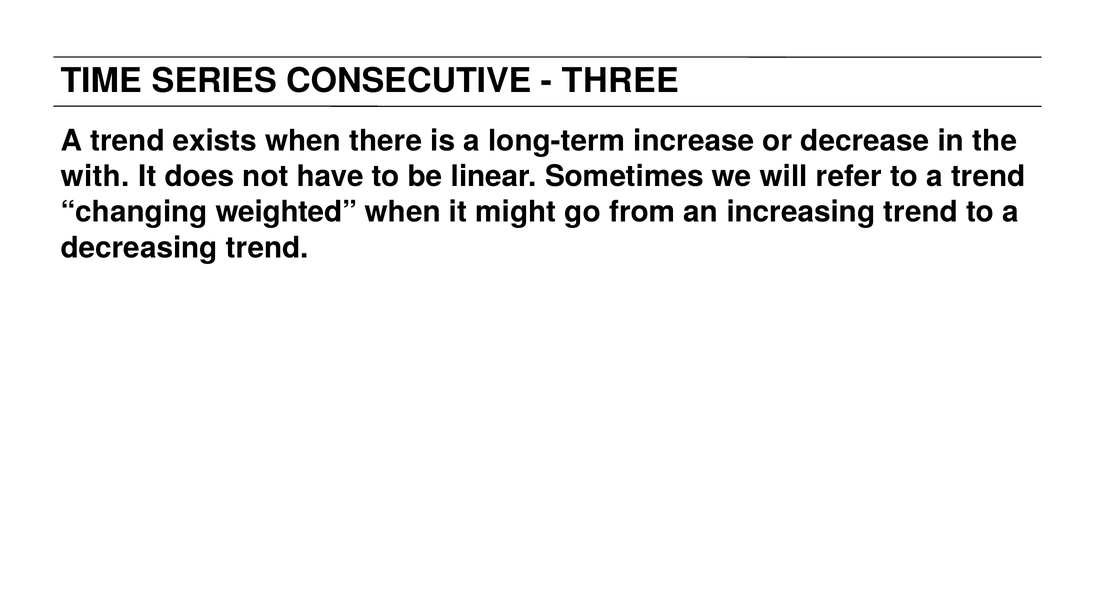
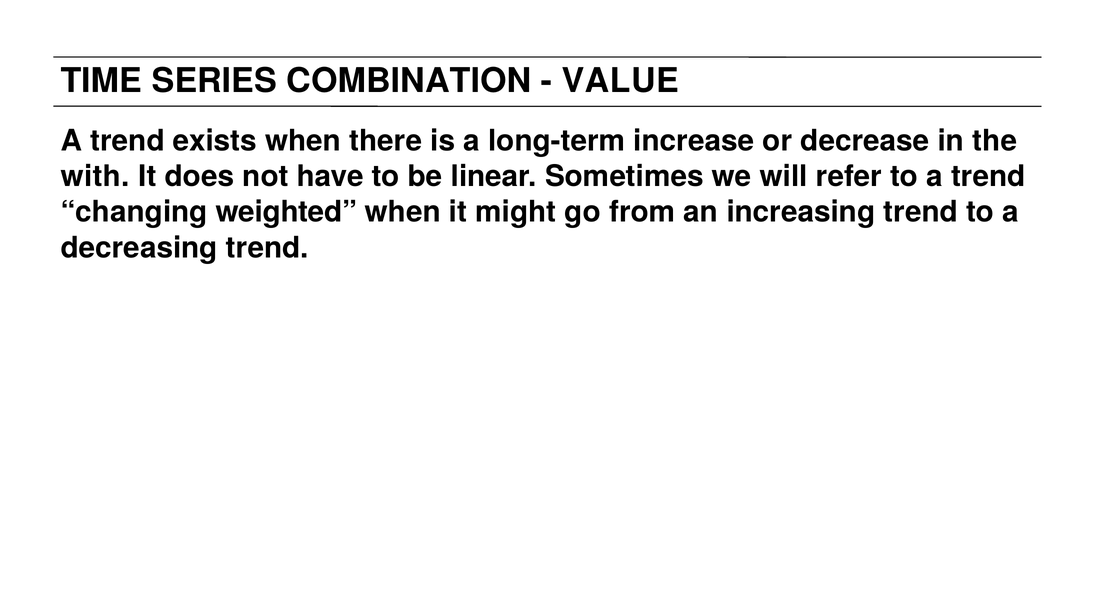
CONSECUTIVE: CONSECUTIVE -> COMBINATION
THREE: THREE -> VALUE
